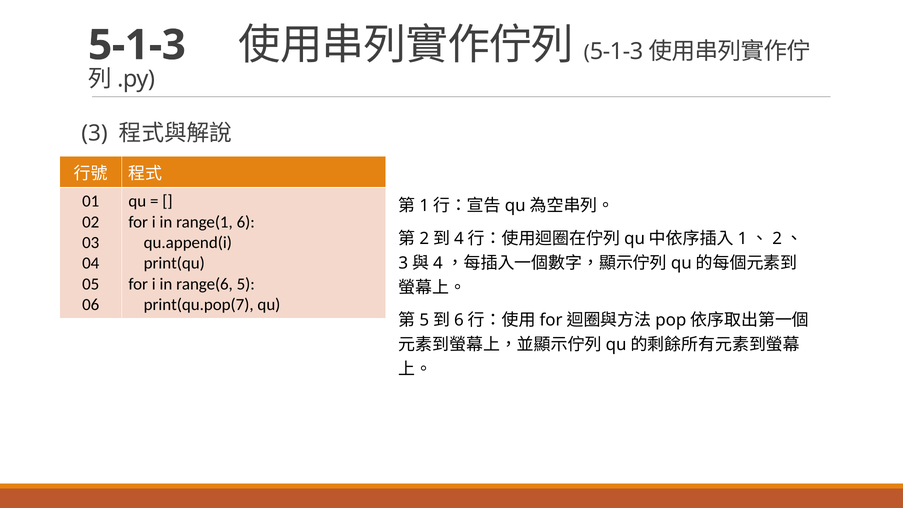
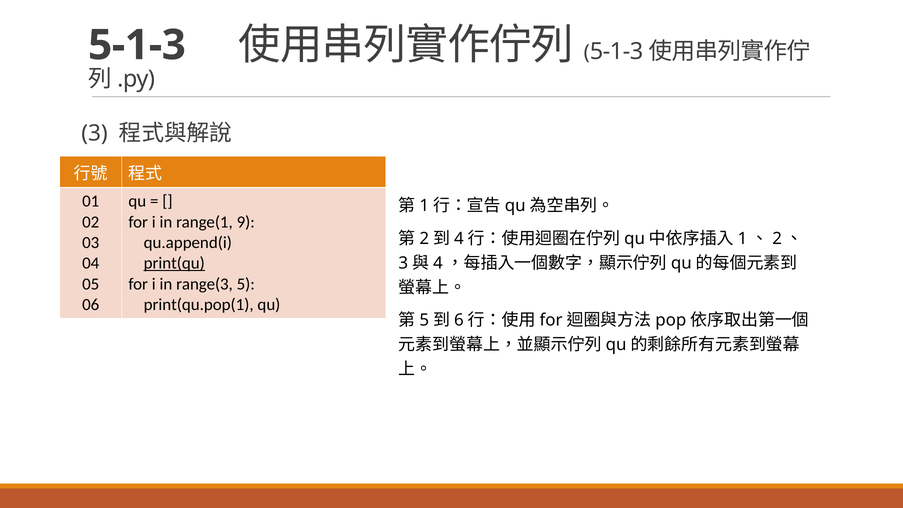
6: 6 -> 9
print(qu underline: none -> present
range(6: range(6 -> range(3
print(qu.pop(7: print(qu.pop(7 -> print(qu.pop(1
